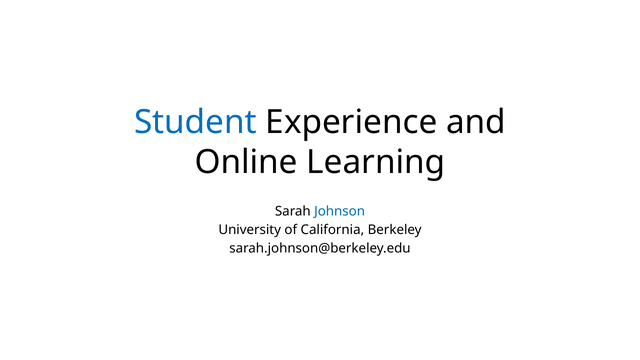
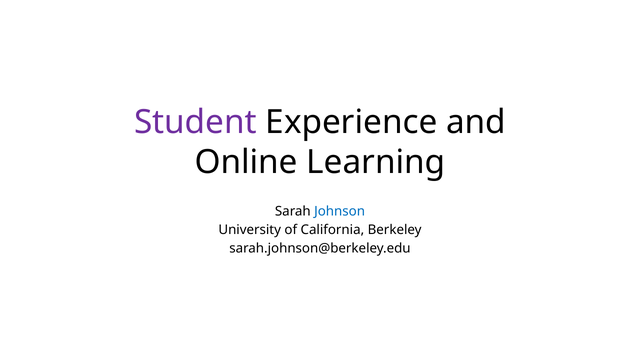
Student colour: blue -> purple
